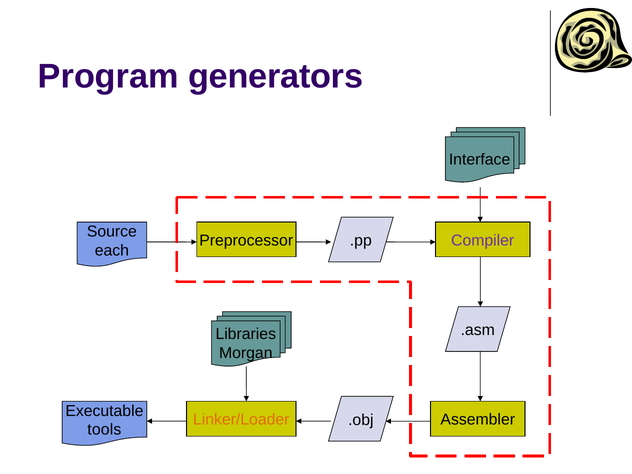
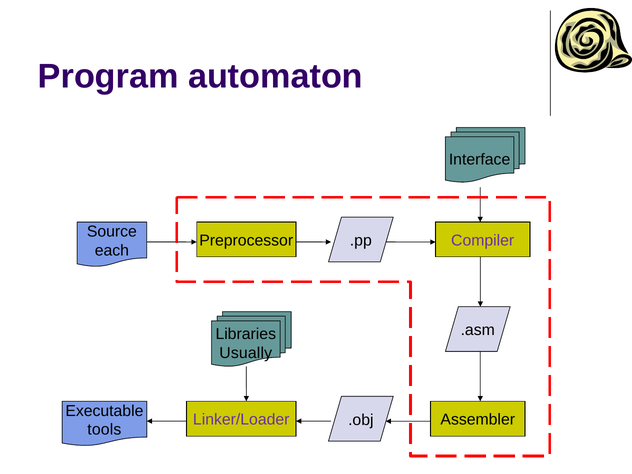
generators: generators -> automaton
Morgan: Morgan -> Usually
Linker/Loader colour: orange -> purple
